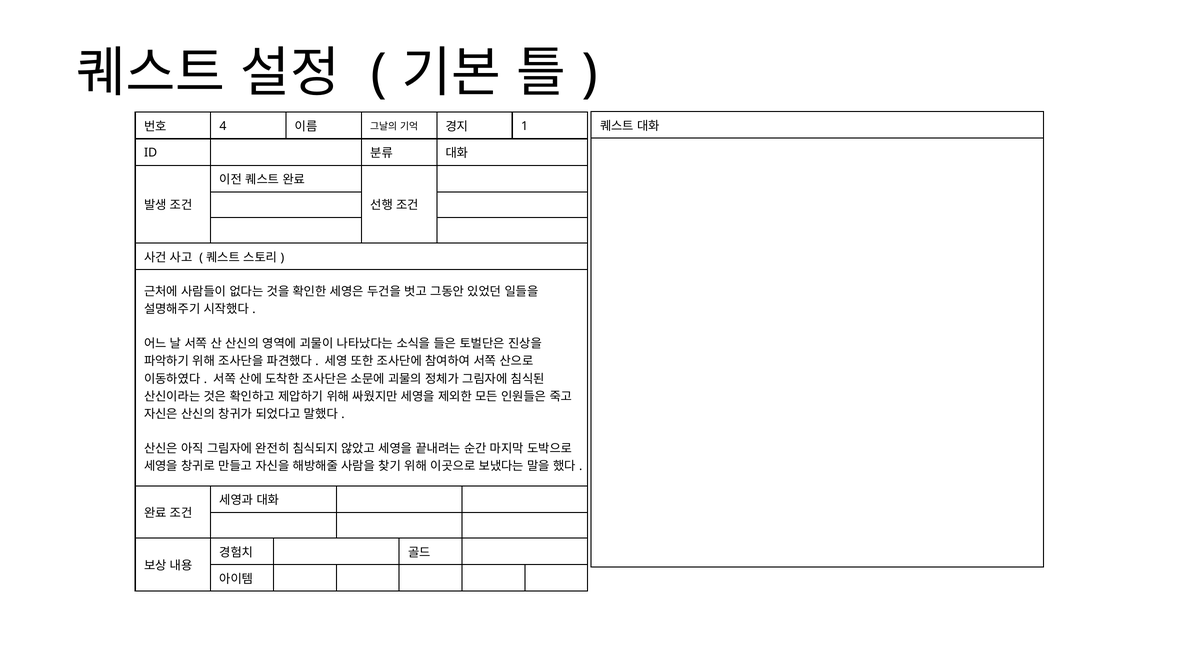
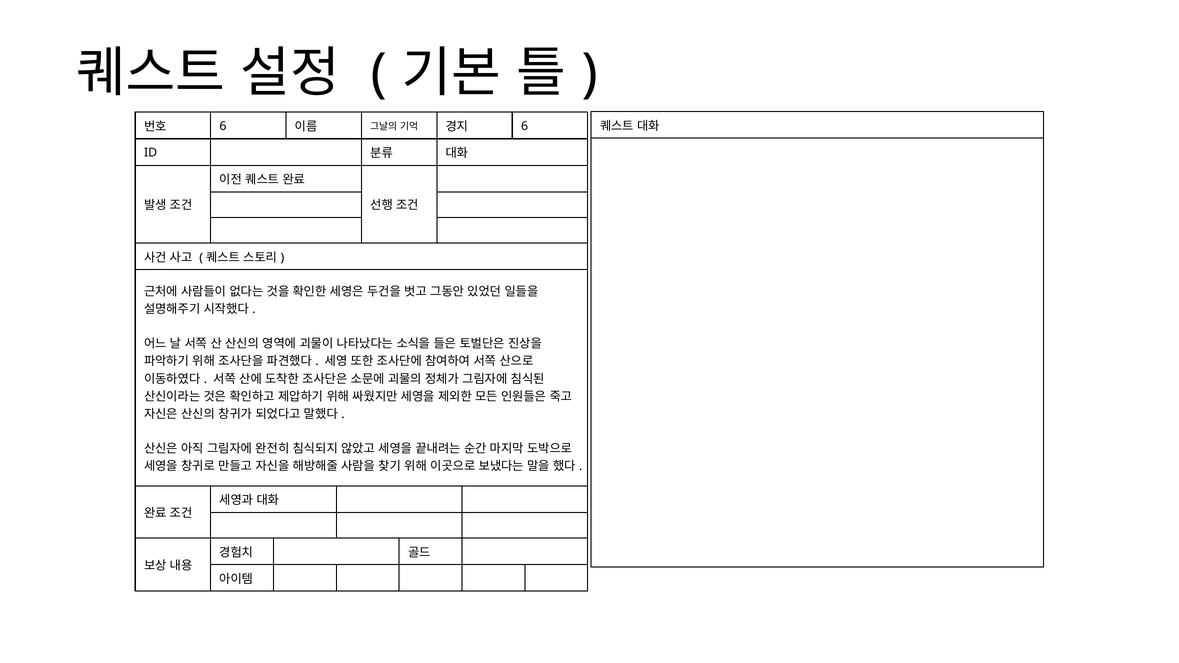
4 at (223, 126): 4 -> 6
1 at (525, 126): 1 -> 6
